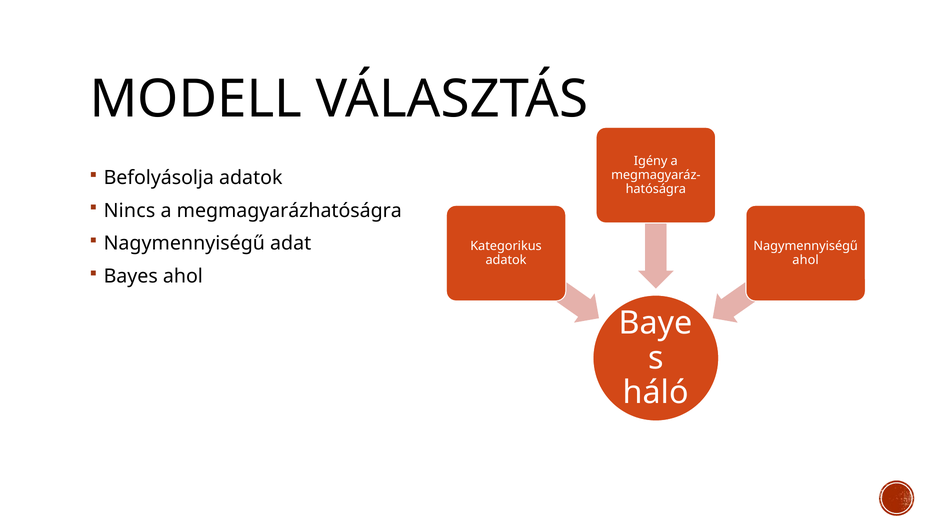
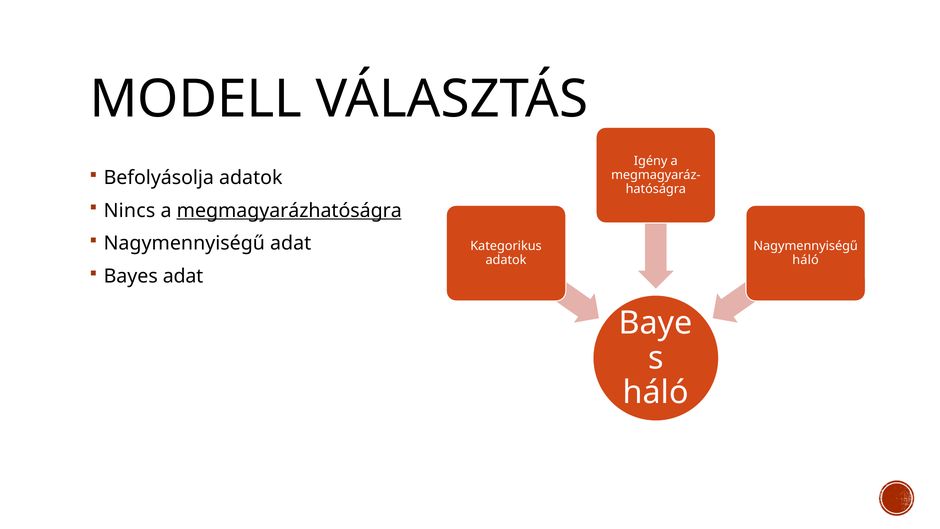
megmagyarázhatóságra underline: none -> present
ahol at (806, 260): ahol -> háló
Bayes ahol: ahol -> adat
